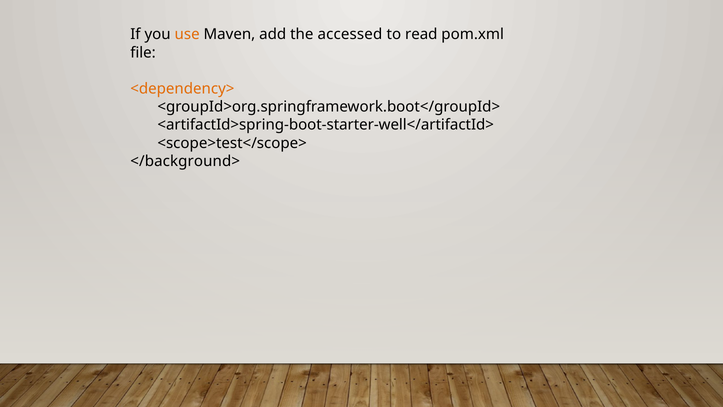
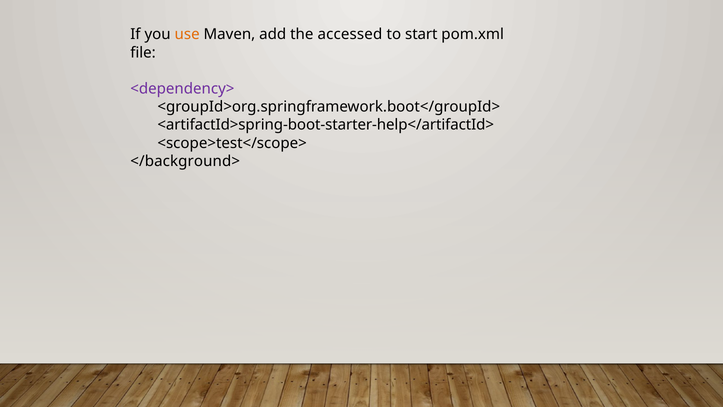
read: read -> start
<dependency> colour: orange -> purple
<artifactId>spring-boot-starter-well</artifactId>: <artifactId>spring-boot-starter-well</artifactId> -> <artifactId>spring-boot-starter-help</artifactId>
